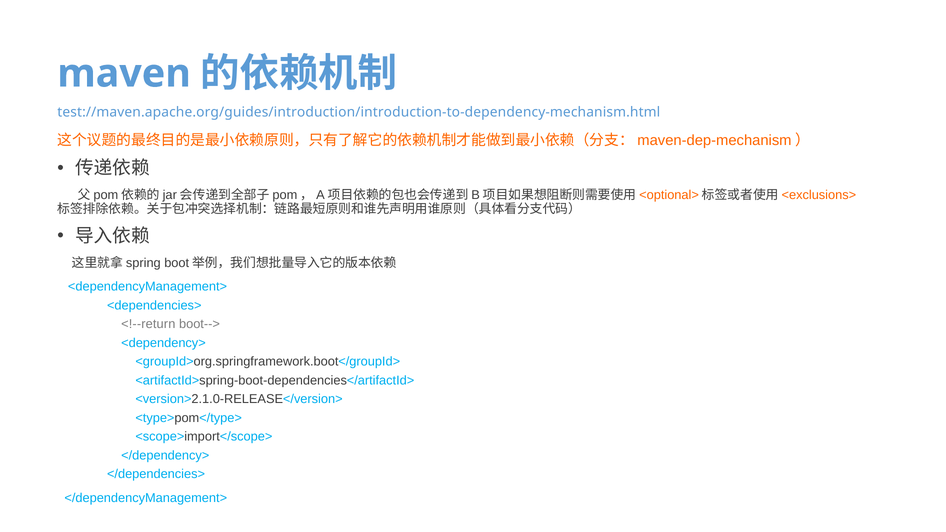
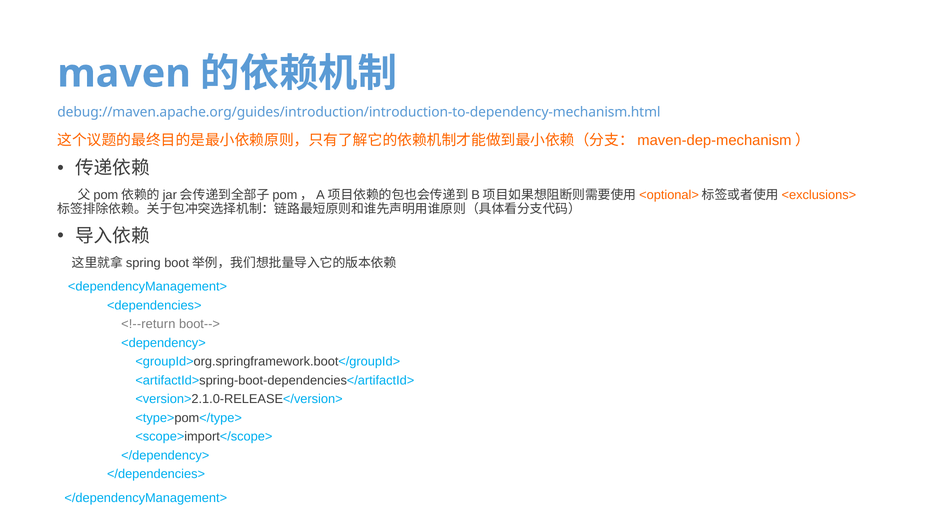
test://maven.apache.org/guides/introduction/introduction-to-dependency-mechanism.html: test://maven.apache.org/guides/introduction/introduction-to-dependency-mechanism.html -> debug://maven.apache.org/guides/introduction/introduction-to-dependency-mechanism.html
